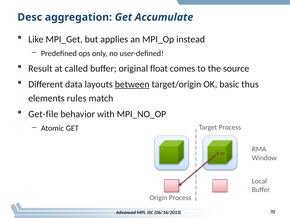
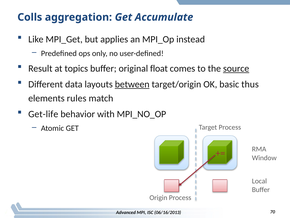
Desc: Desc -> Colls
called: called -> topics
source underline: none -> present
Get-file: Get-file -> Get-life
